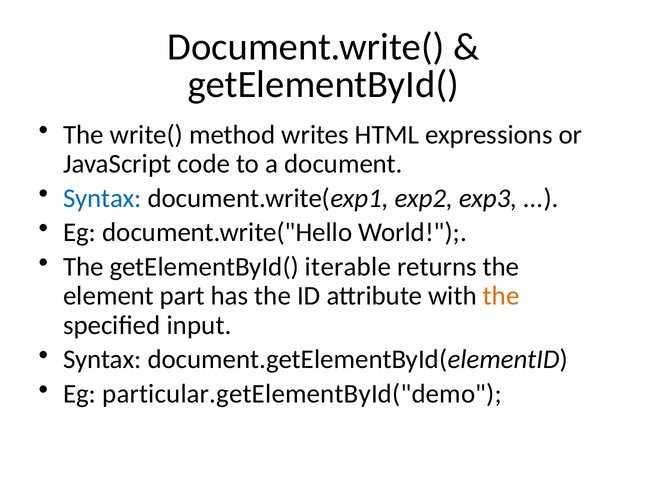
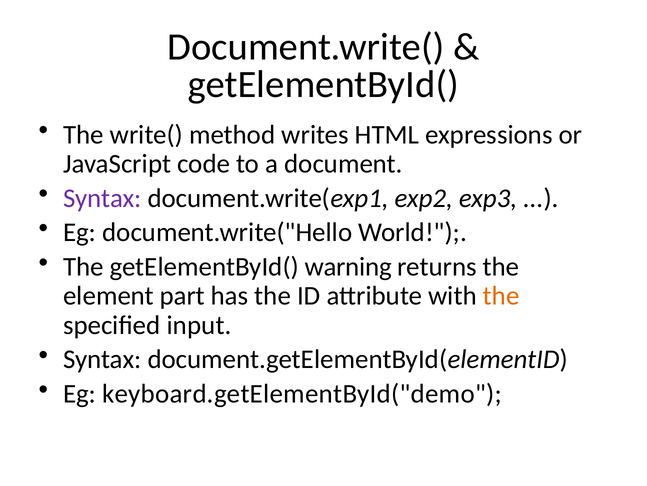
Syntax at (102, 198) colour: blue -> purple
iterable: iterable -> warning
particular.getElementById("demo: particular.getElementById("demo -> keyboard.getElementById("demo
